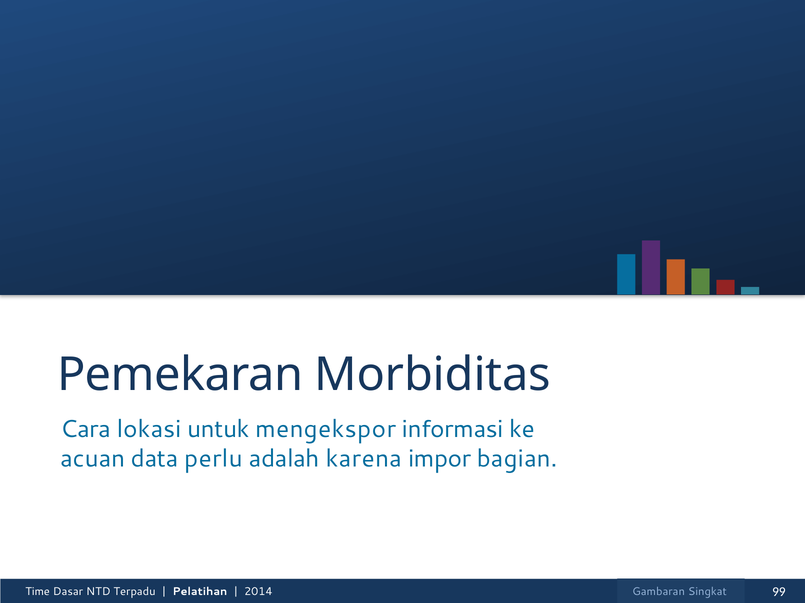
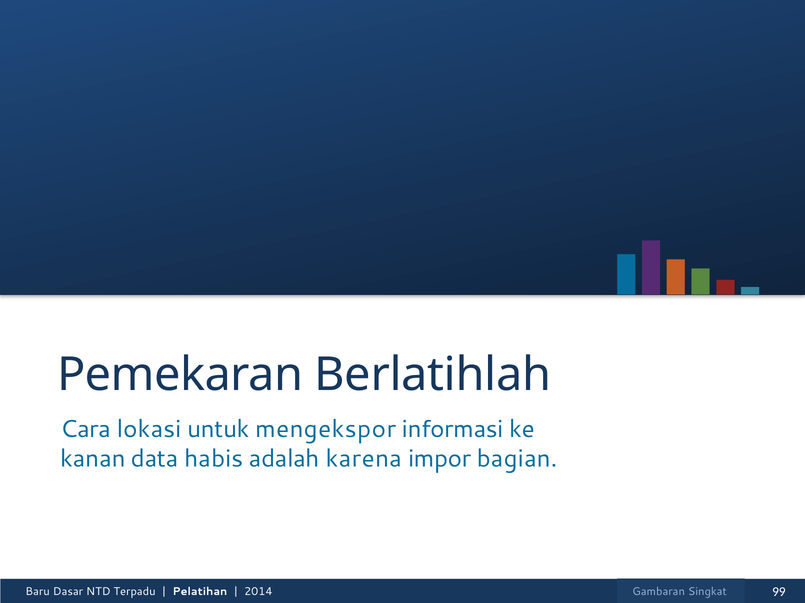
Morbiditas: Morbiditas -> Berlatihlah
acuan: acuan -> kanan
perlu: perlu -> habis
Time: Time -> Baru
